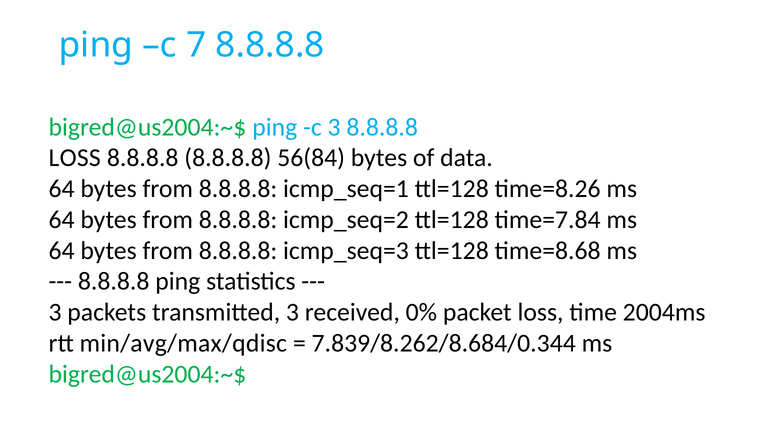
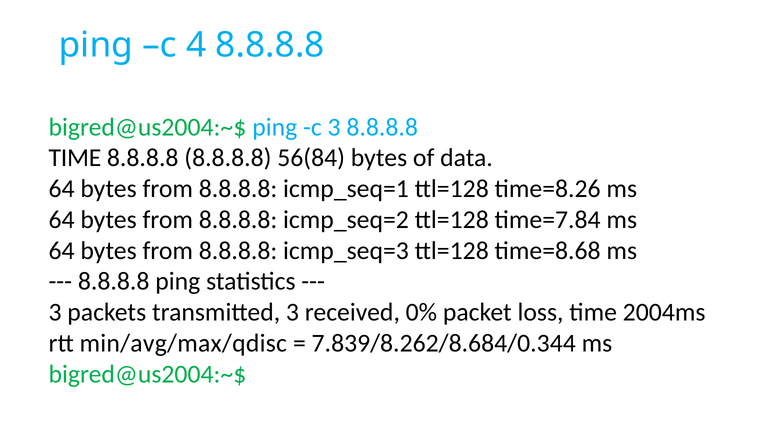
7: 7 -> 4
LOSS at (75, 158): LOSS -> TIME
